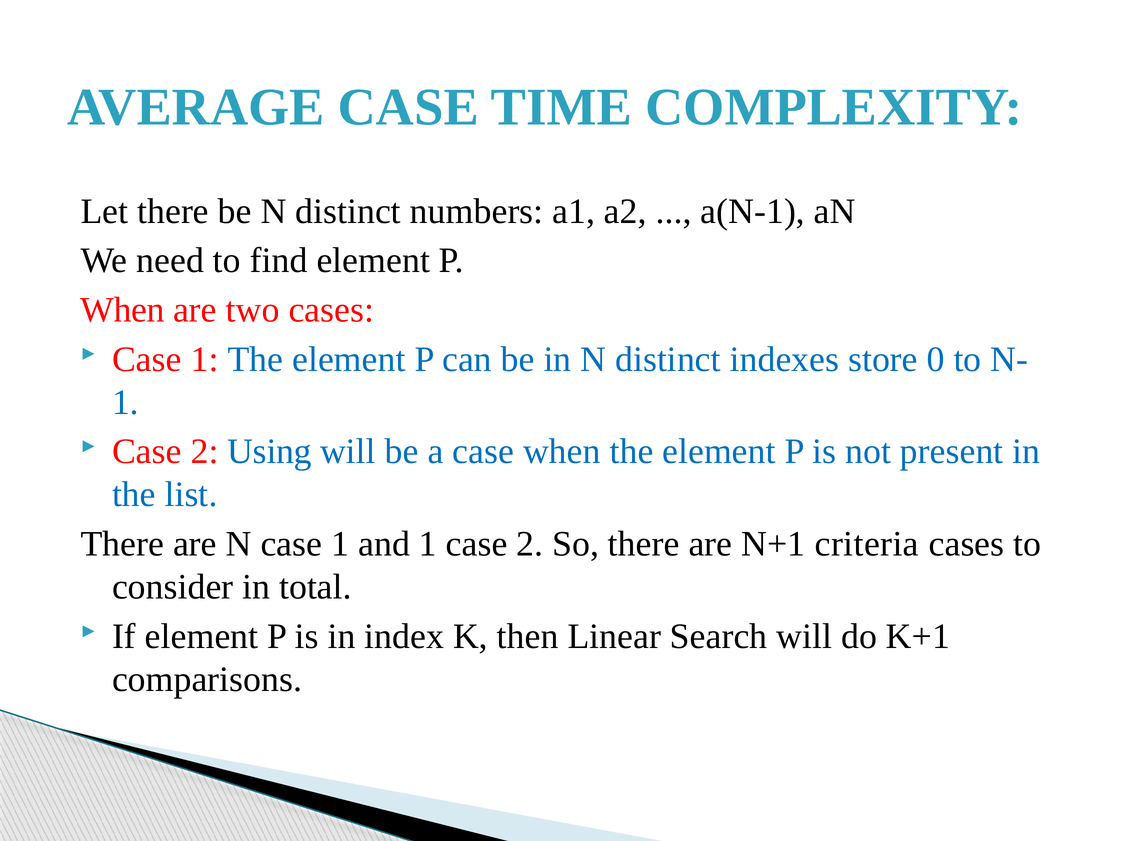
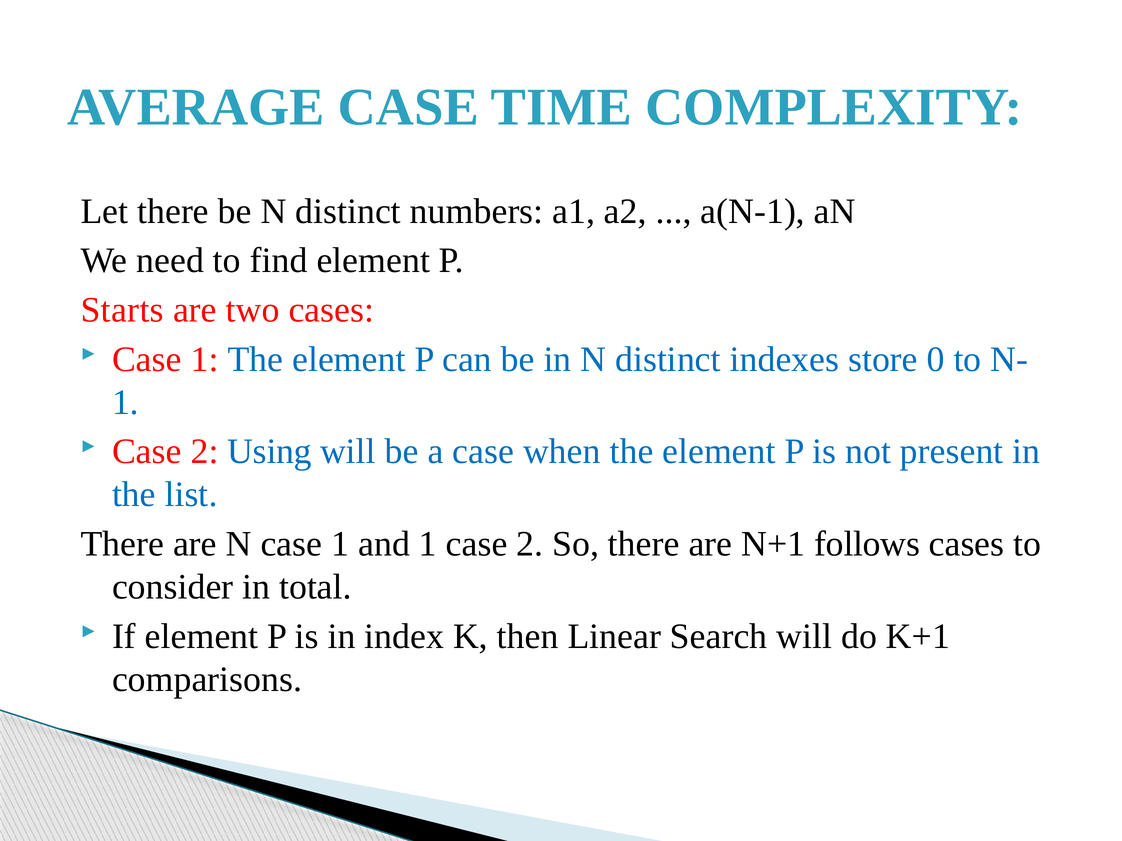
When at (123, 310): When -> Starts
criteria: criteria -> follows
